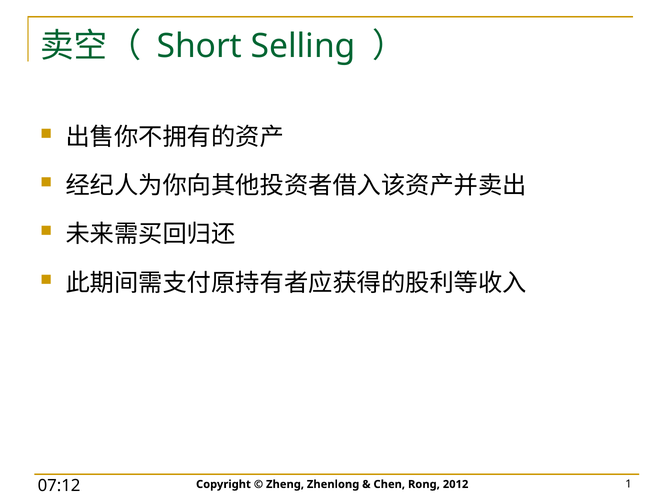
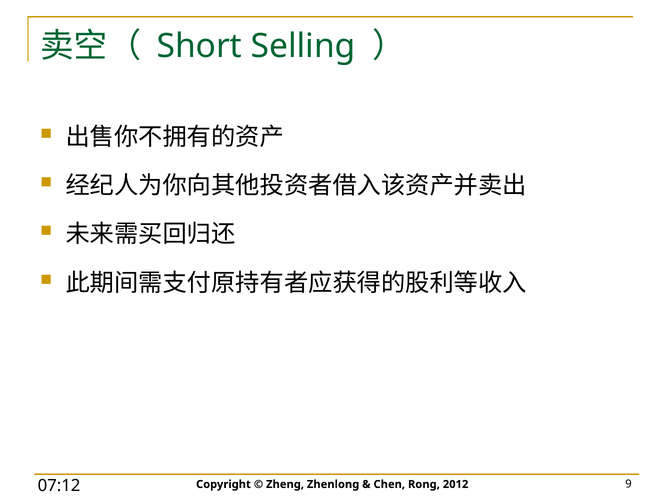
1: 1 -> 9
